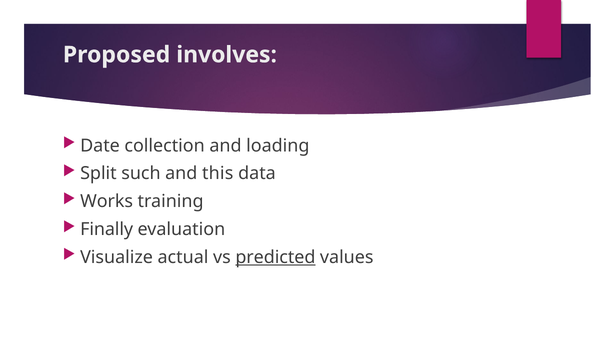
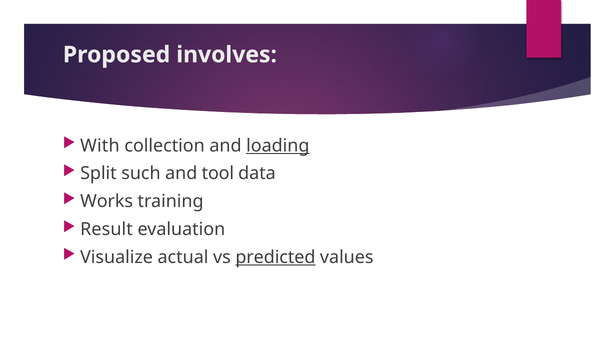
Date: Date -> With
loading underline: none -> present
this: this -> tool
Finally: Finally -> Result
